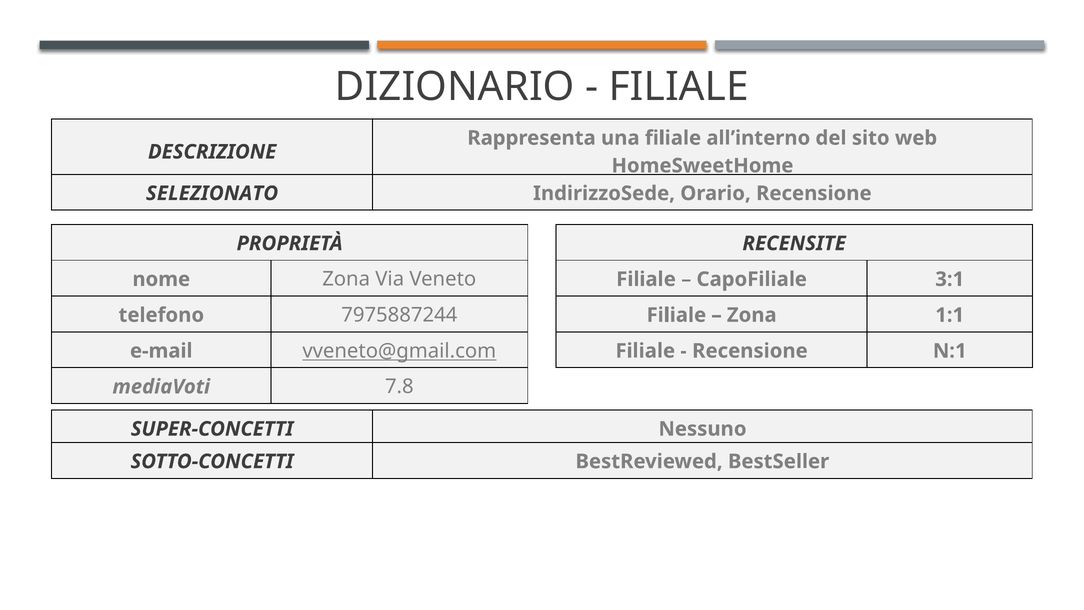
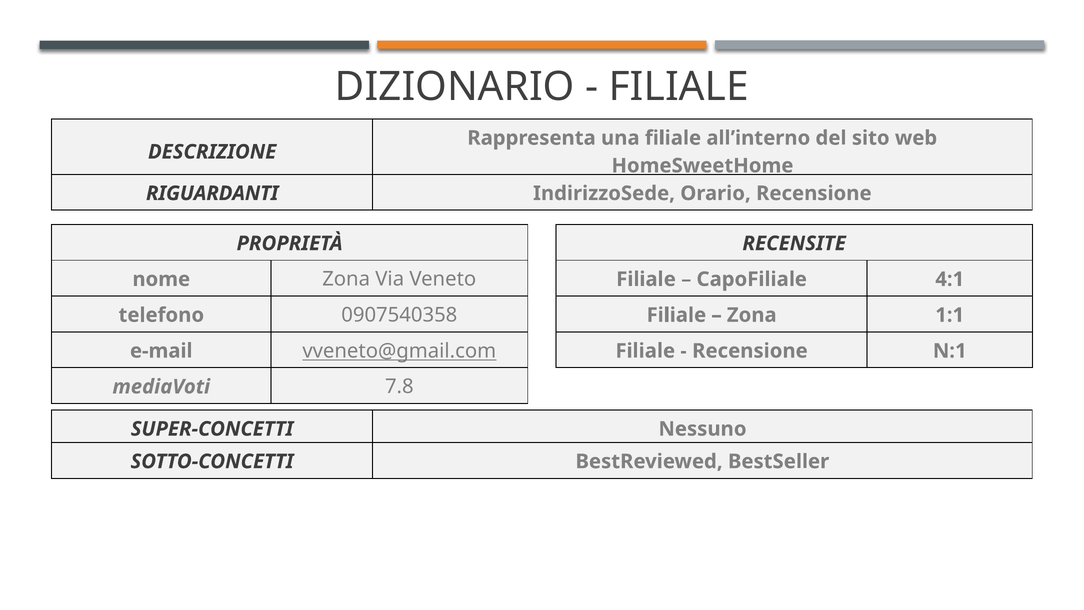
SELEZIONATO: SELEZIONATO -> RIGUARDANTI
3:1: 3:1 -> 4:1
7975887244: 7975887244 -> 0907540358
